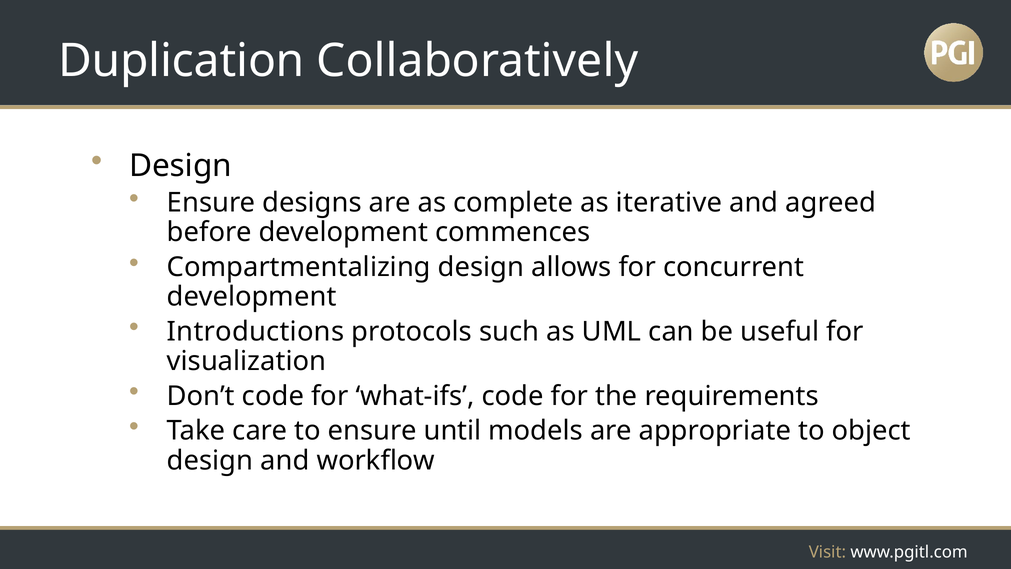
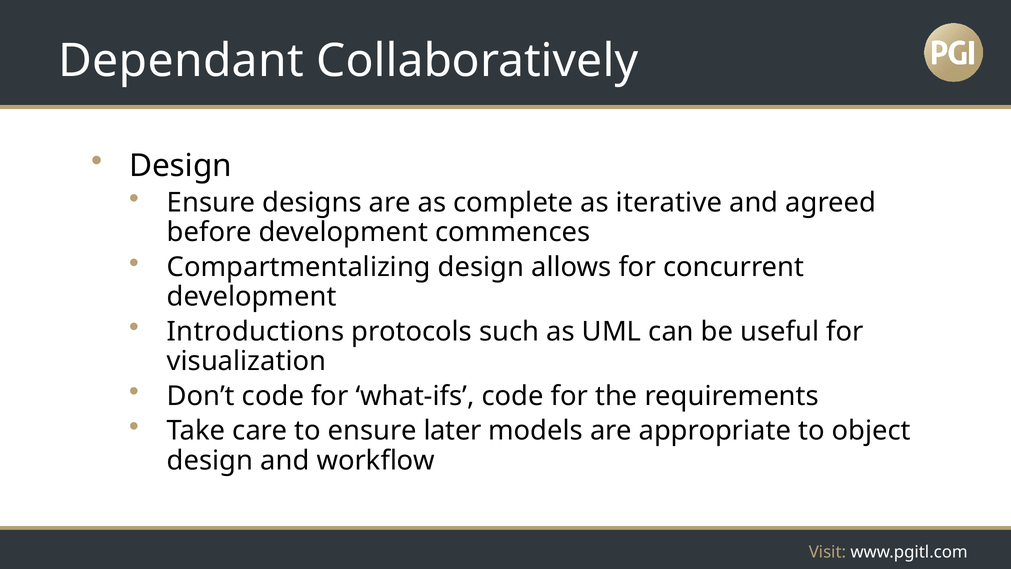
Duplication: Duplication -> Dependant
until: until -> later
